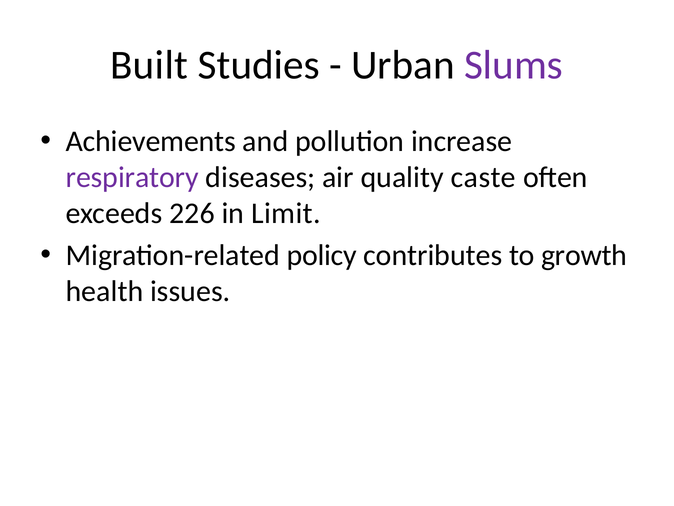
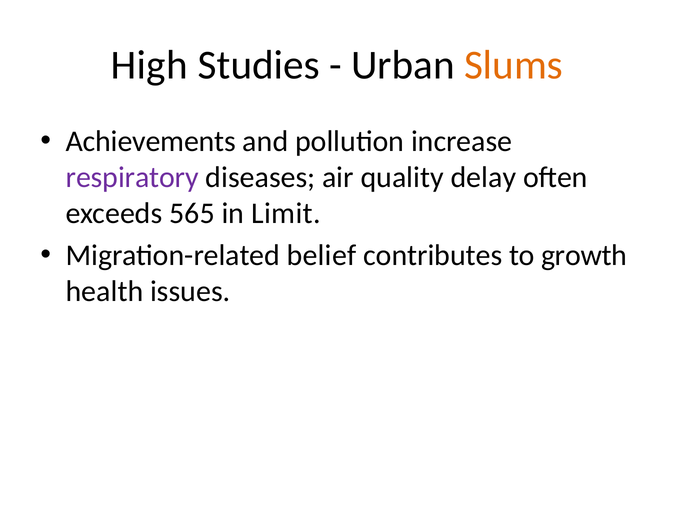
Built: Built -> High
Slums colour: purple -> orange
caste: caste -> delay
226: 226 -> 565
policy: policy -> belief
